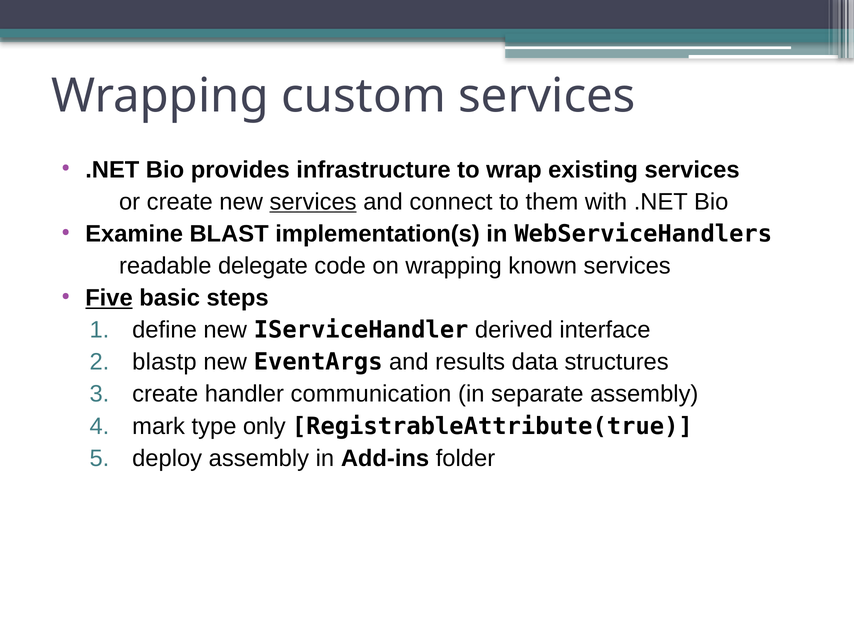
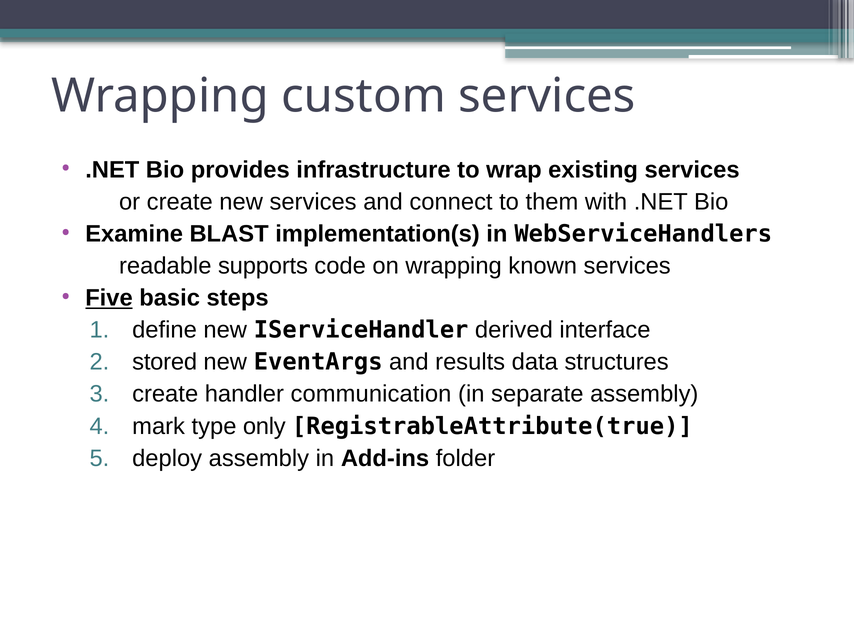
services at (313, 202) underline: present -> none
delegate: delegate -> supports
blastp: blastp -> stored
